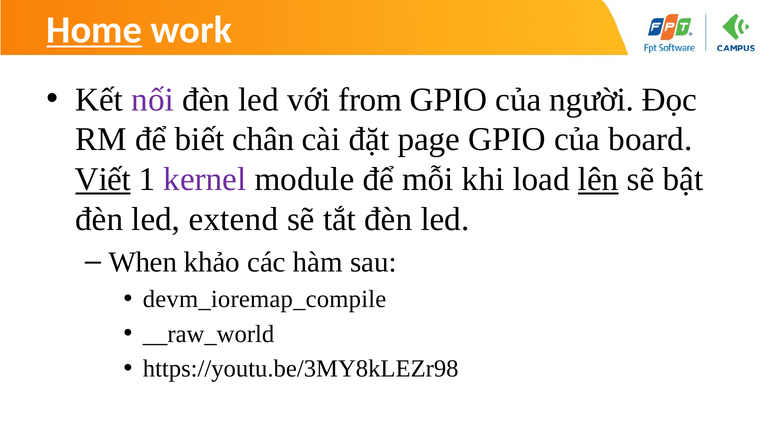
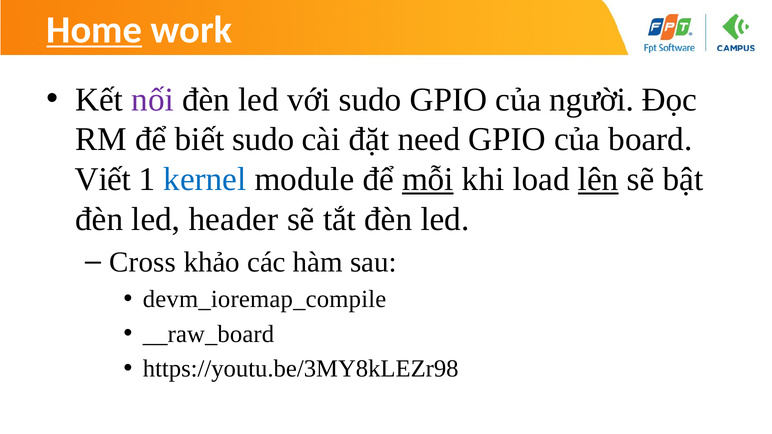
với from: from -> sudo
biết chân: chân -> sudo
page: page -> need
Viết underline: present -> none
kernel colour: purple -> blue
mỗi underline: none -> present
extend: extend -> header
When: When -> Cross
__raw_world: __raw_world -> __raw_board
